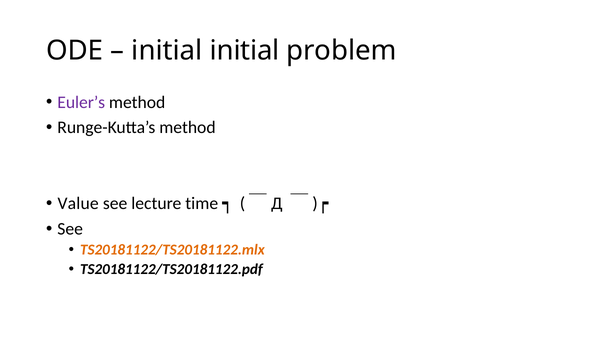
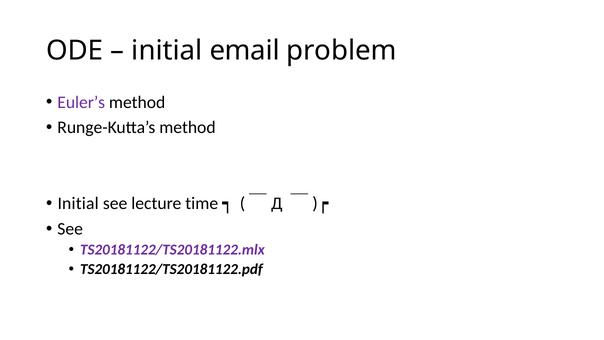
initial initial: initial -> email
Value at (78, 203): Value -> Initial
TS20181122/TS20181122.mlx colour: orange -> purple
